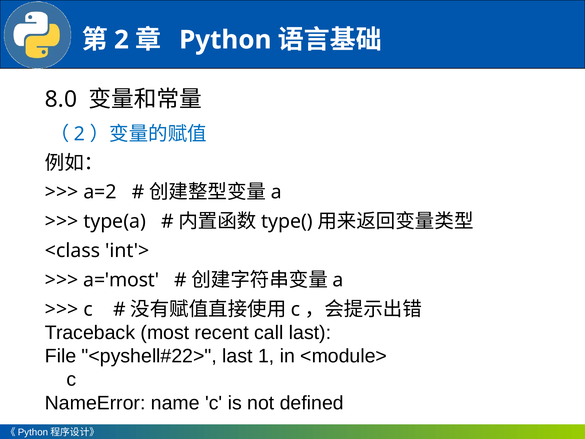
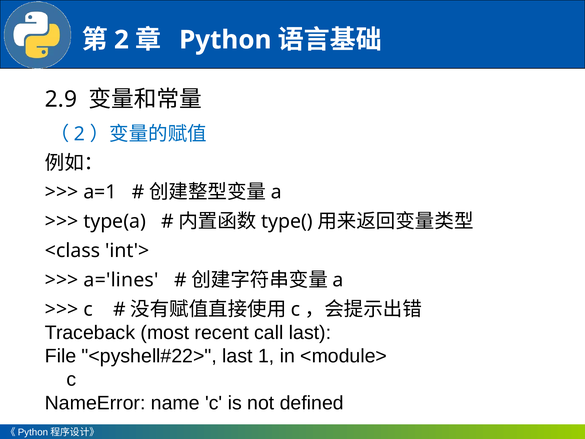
8.0: 8.0 -> 2.9
a=2: a=2 -> a=1
a='most: a='most -> a='lines
